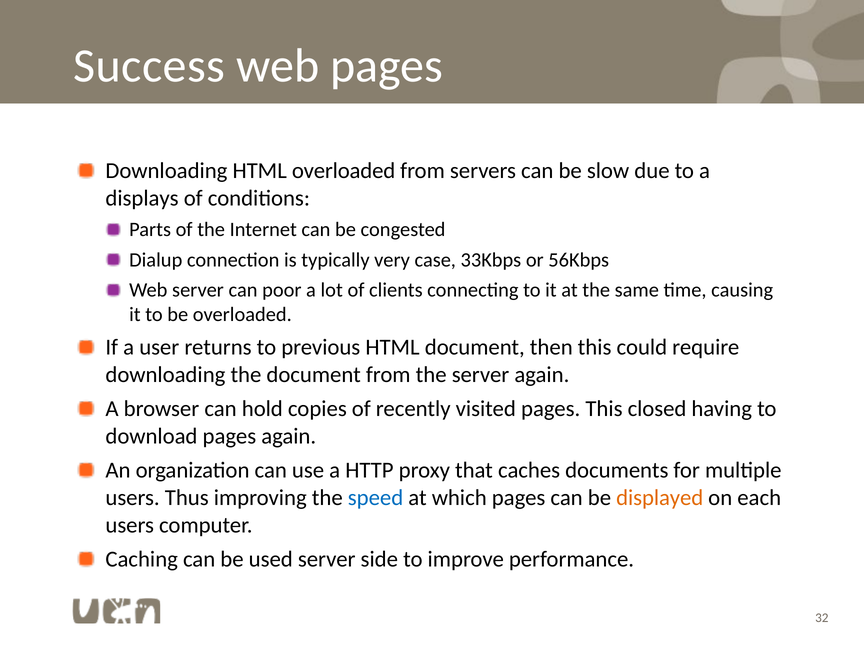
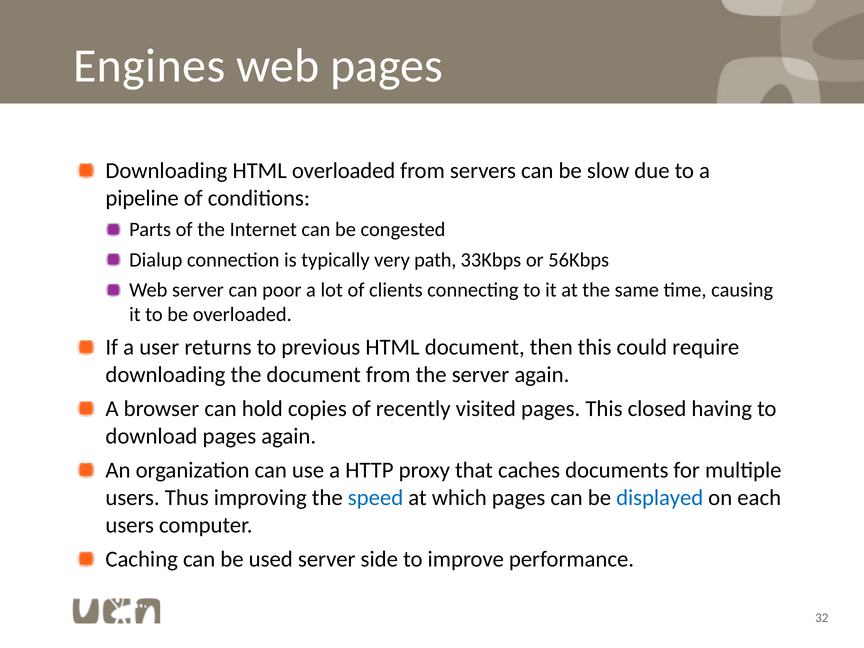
Success: Success -> Engines
displays: displays -> pipeline
case: case -> path
displayed colour: orange -> blue
